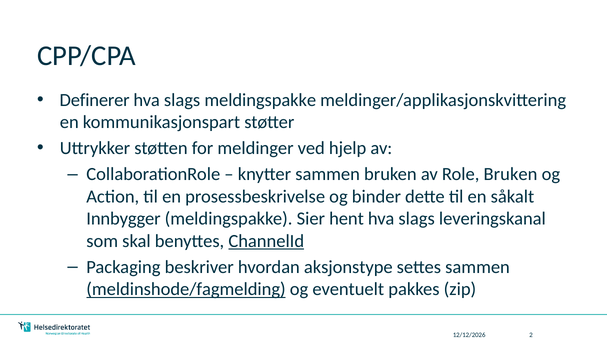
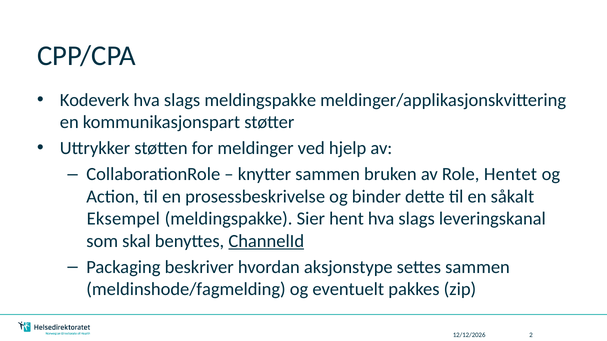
Definerer: Definerer -> Kodeverk
Role Bruken: Bruken -> Hentet
Innbygger: Innbygger -> Eksempel
meldinshode/fagmelding underline: present -> none
